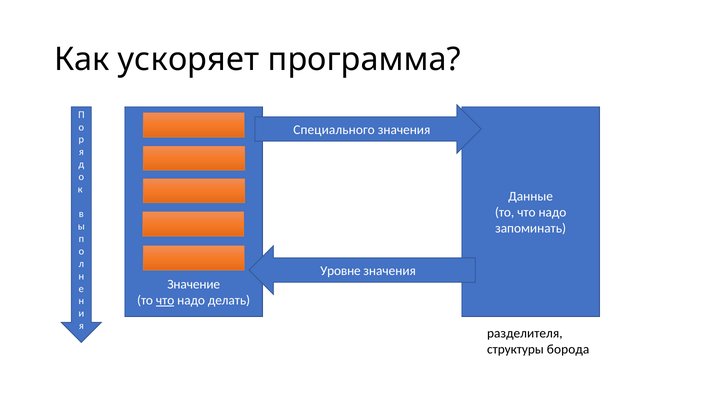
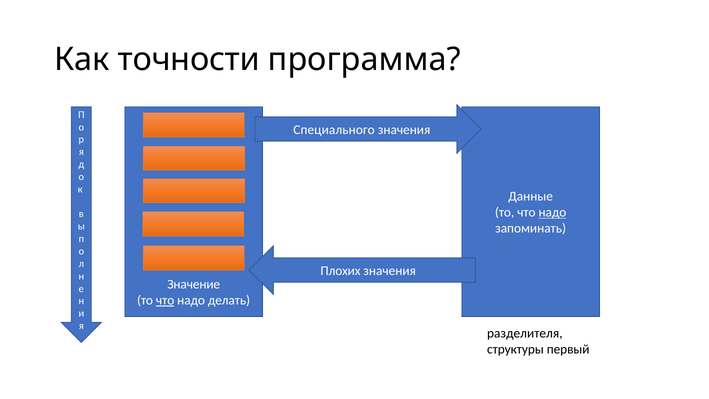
ускоряет: ускоряет -> точности
надо at (552, 212) underline: none -> present
Уровне: Уровне -> Плохих
борода: борода -> первый
